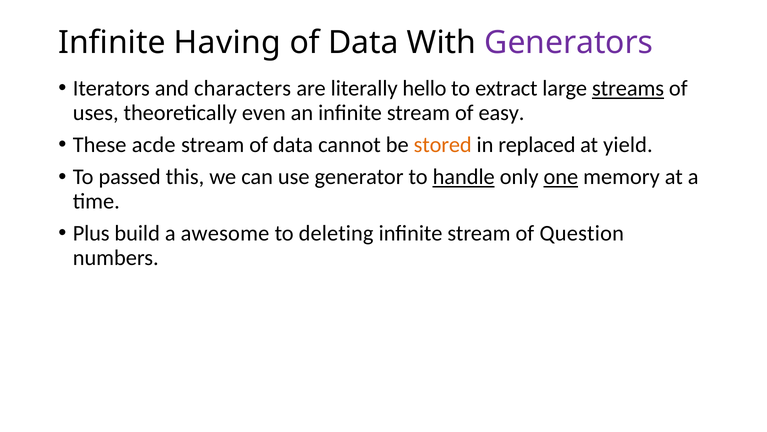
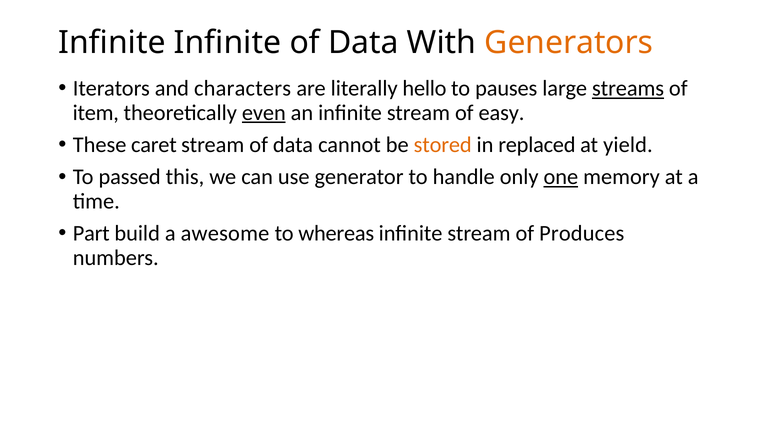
Infinite Having: Having -> Infinite
Generators colour: purple -> orange
extract: extract -> pauses
uses: uses -> item
even underline: none -> present
acde: acde -> caret
handle underline: present -> none
Plus: Plus -> Part
deleting: deleting -> whereas
Question: Question -> Produces
